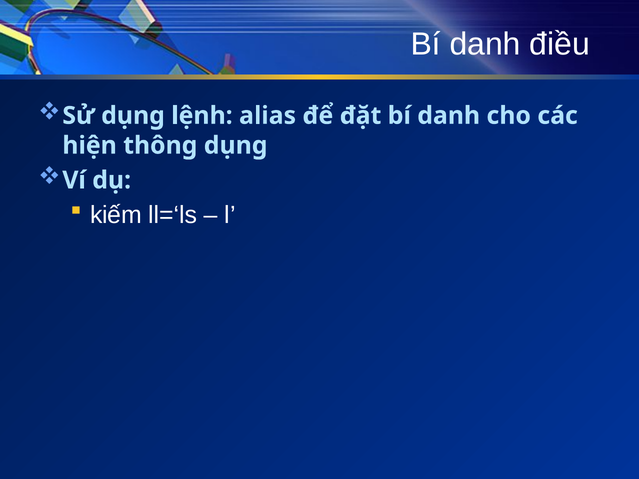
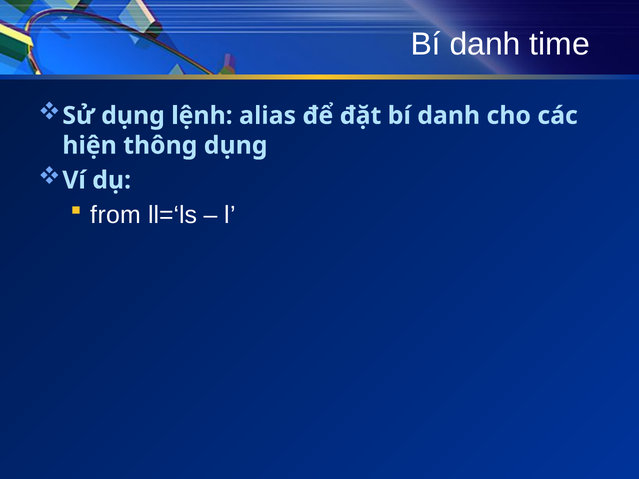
điều: điều -> time
kiếm: kiếm -> from
